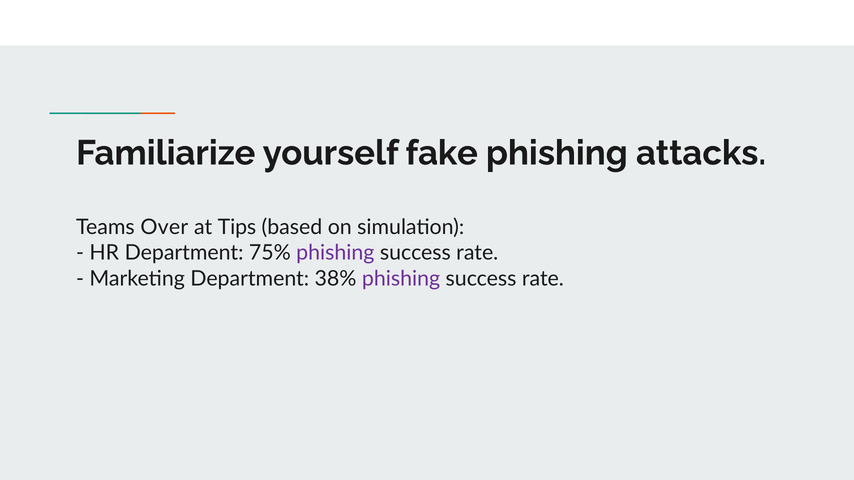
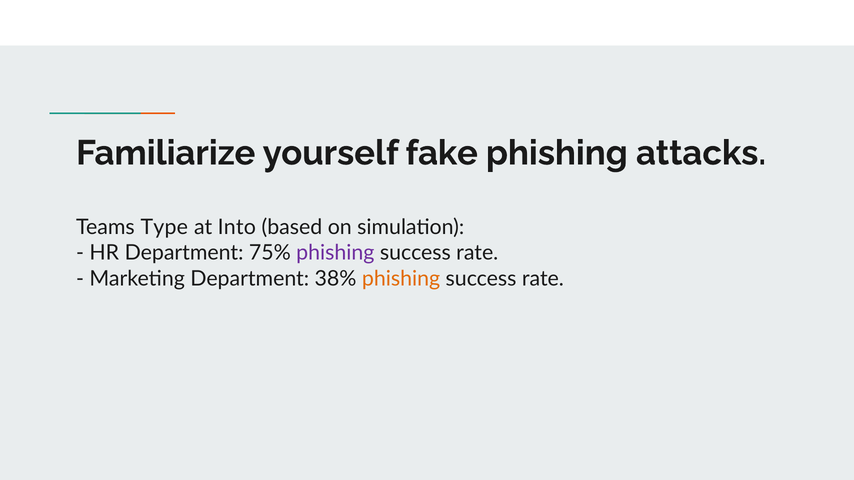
Over: Over -> Type
Tips: Tips -> Into
phishing at (401, 279) colour: purple -> orange
